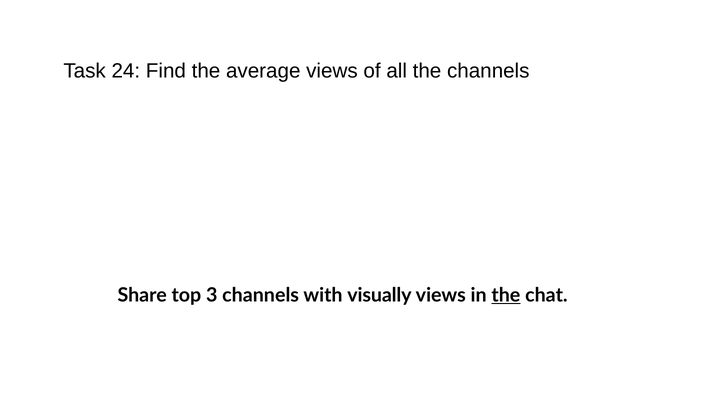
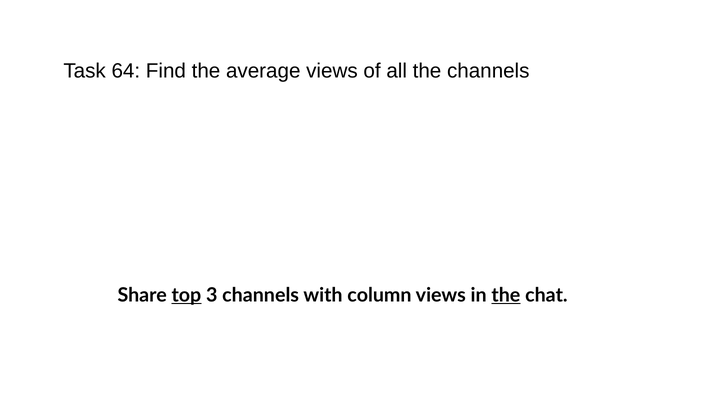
24: 24 -> 64
top underline: none -> present
visually: visually -> column
